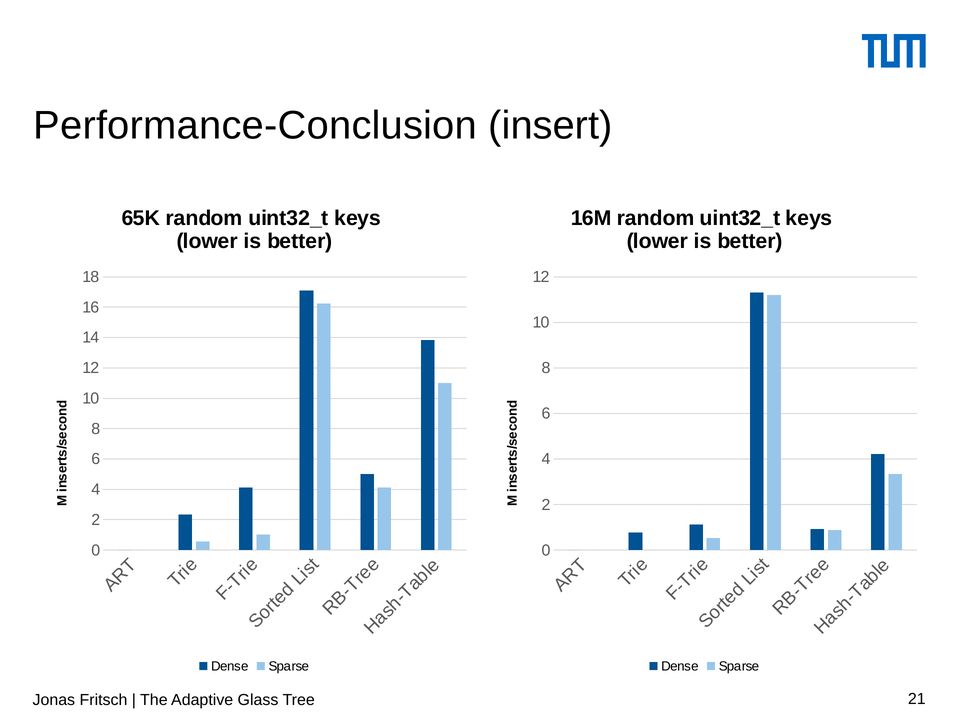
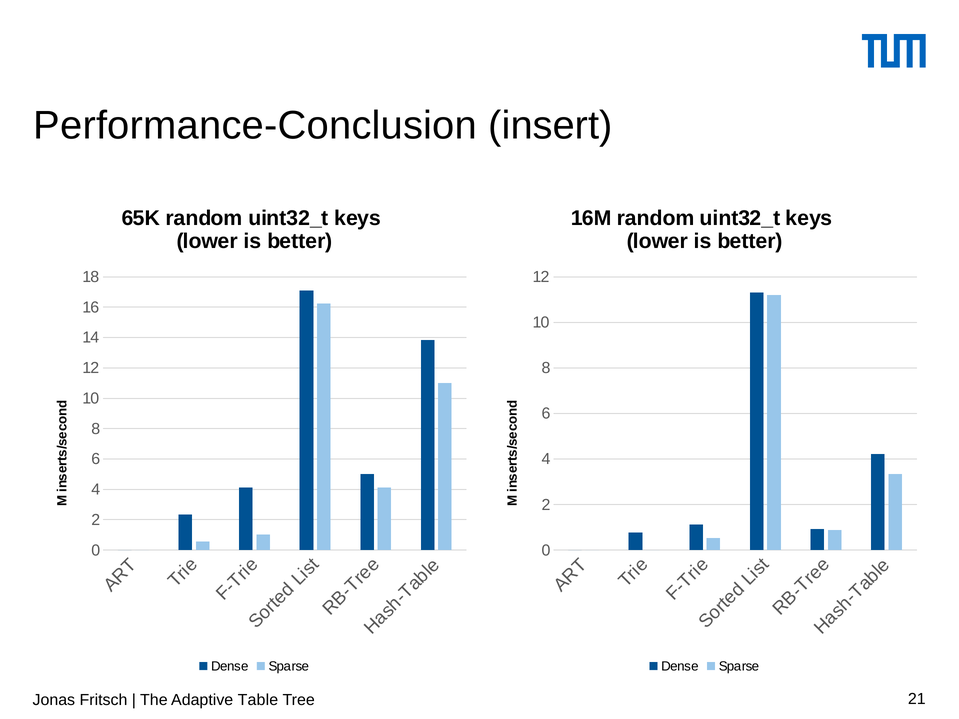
Glass: Glass -> Table
